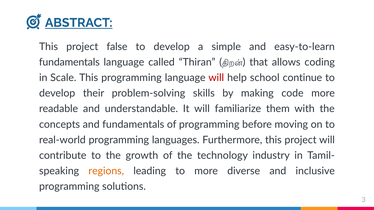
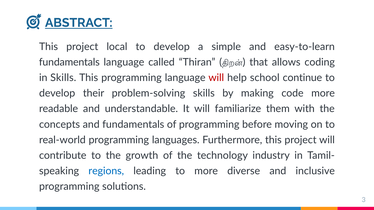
false: false -> local
in Scale: Scale -> Skills
regions colour: orange -> blue
